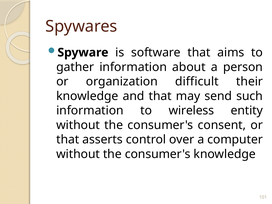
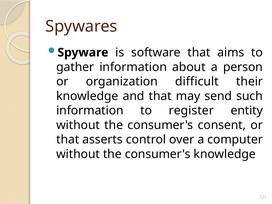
wireless: wireless -> register
